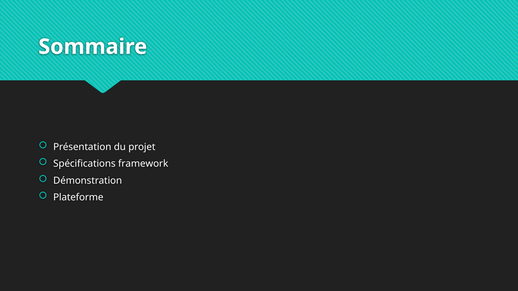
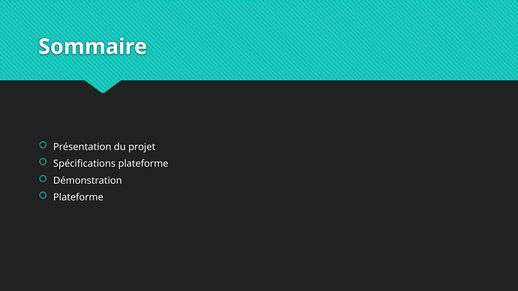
Spécifications framework: framework -> plateforme
